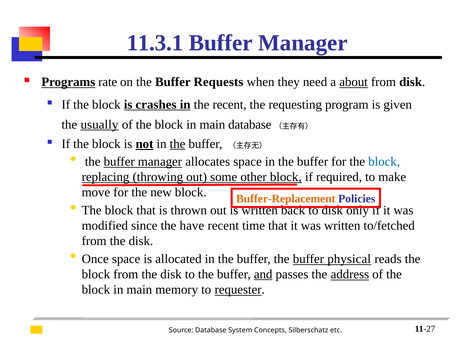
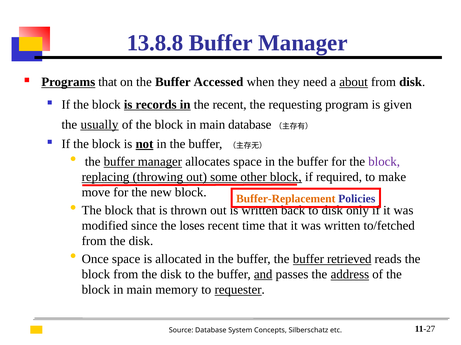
11.3.1: 11.3.1 -> 13.8.8
Programs rate: rate -> that
Requests: Requests -> Accessed
crashes: crashes -> records
the at (178, 144) underline: present -> none
block at (384, 162) colour: blue -> purple
have: have -> loses
physical: physical -> retrieved
